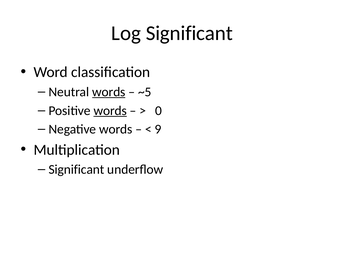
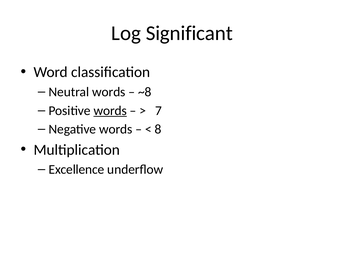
words at (109, 92) underline: present -> none
~5: ~5 -> ~8
0: 0 -> 7
9: 9 -> 8
Significant at (76, 169): Significant -> Excellence
